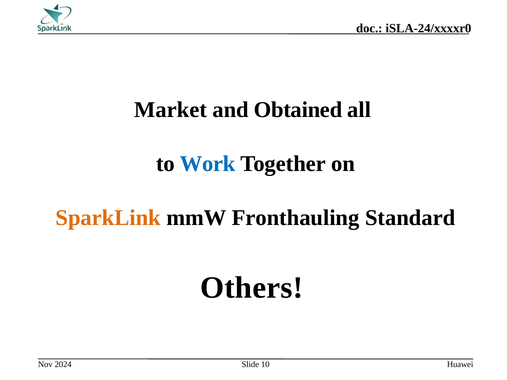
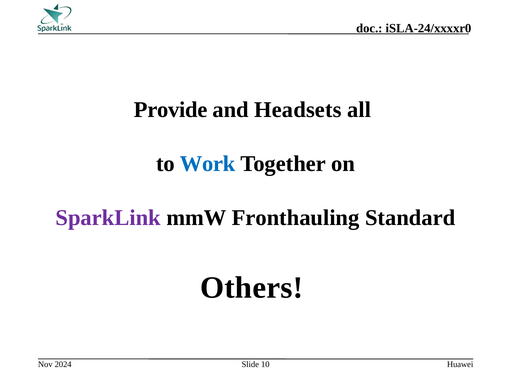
Market: Market -> Provide
Obtained: Obtained -> Headsets
SparkLink colour: orange -> purple
